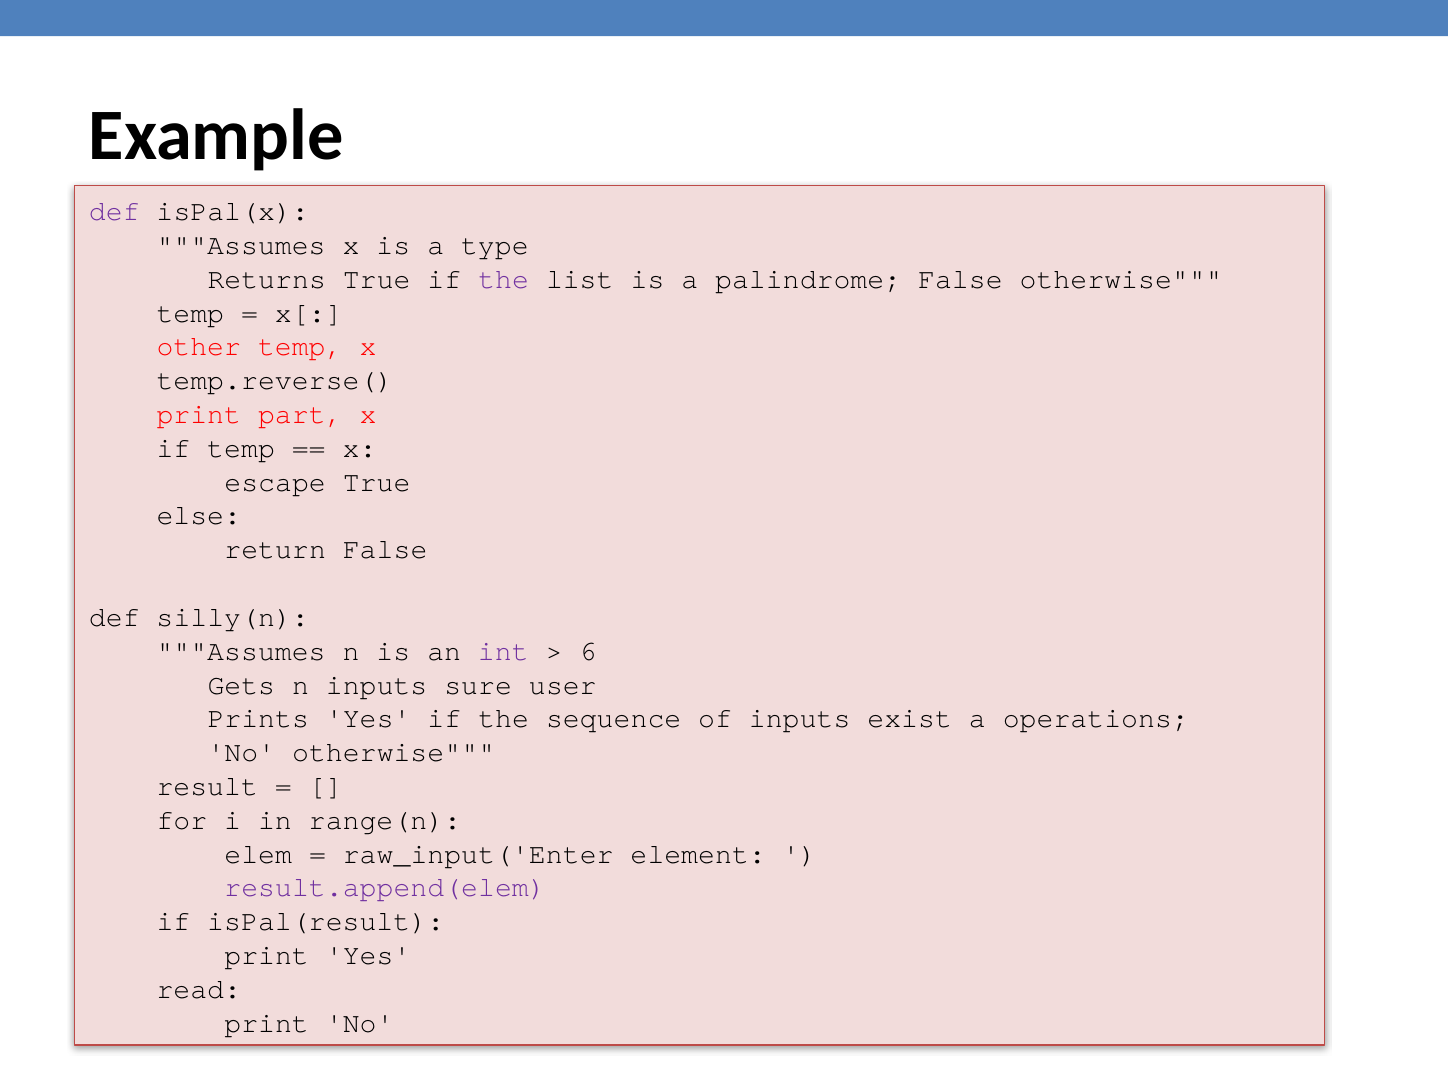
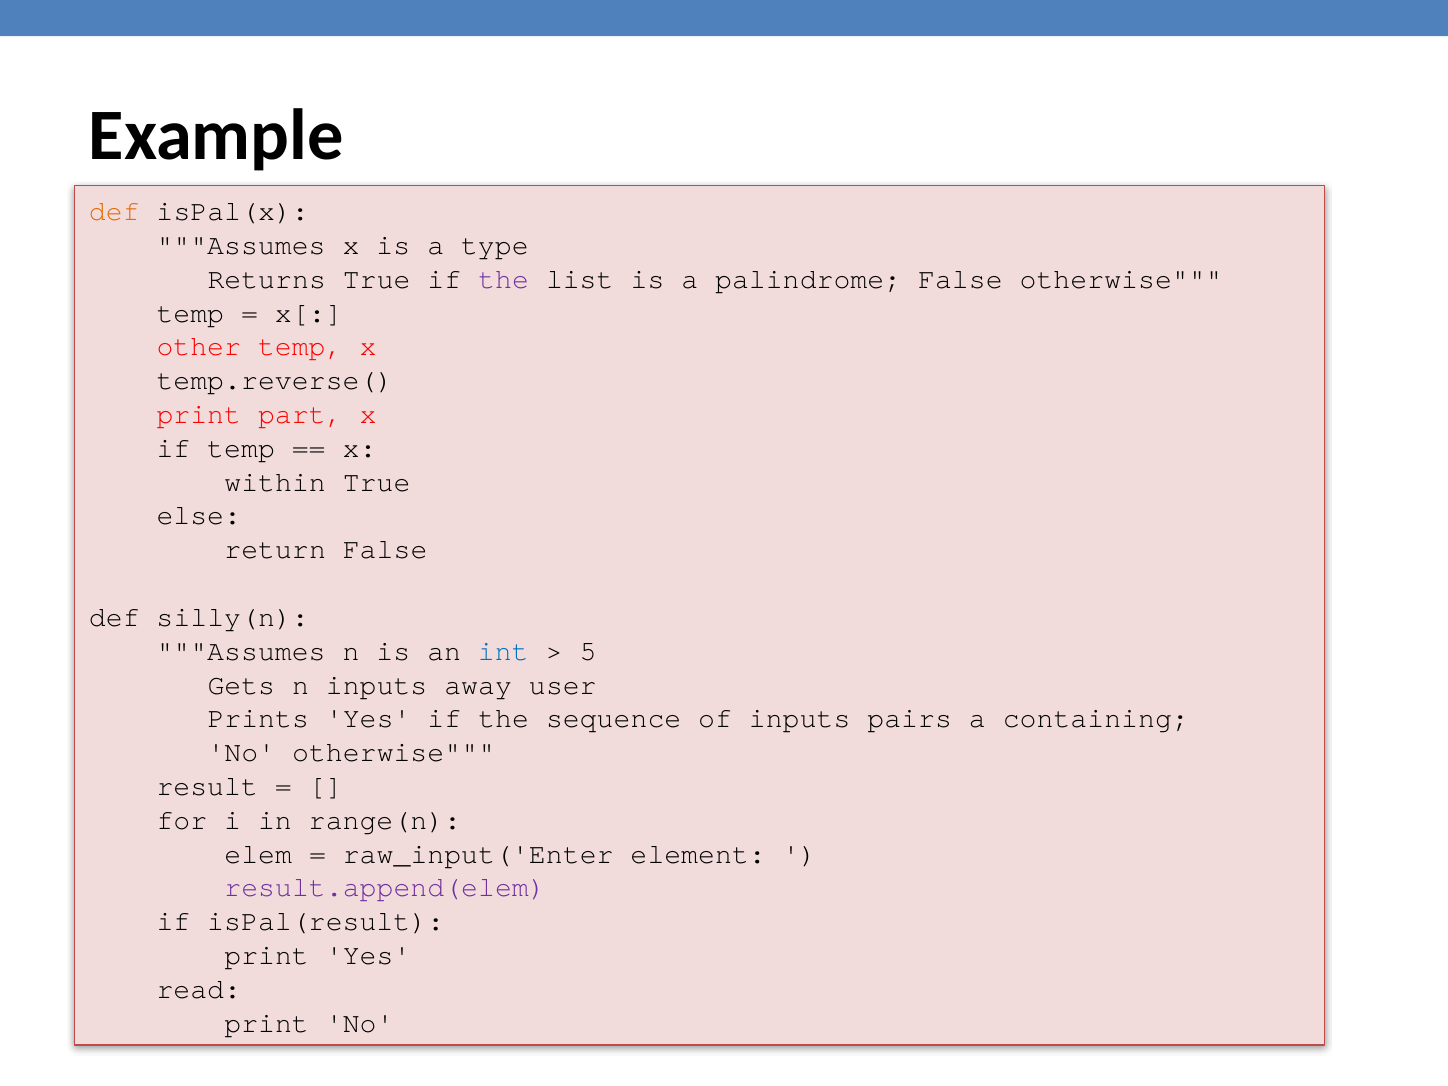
def at (114, 211) colour: purple -> orange
escape: escape -> within
int colour: purple -> blue
6: 6 -> 5
sure: sure -> away
exist: exist -> pairs
operations: operations -> containing
